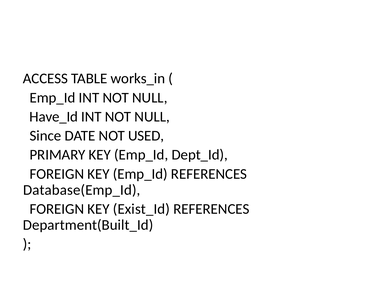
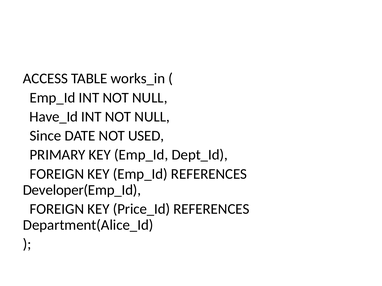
Database(Emp_Id: Database(Emp_Id -> Developer(Emp_Id
Exist_Id: Exist_Id -> Price_Id
Department(Built_Id: Department(Built_Id -> Department(Alice_Id
